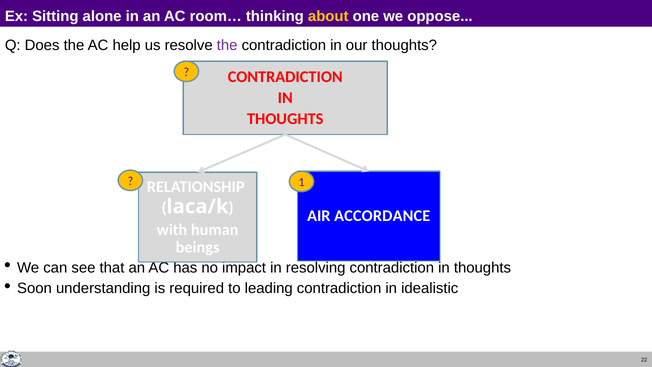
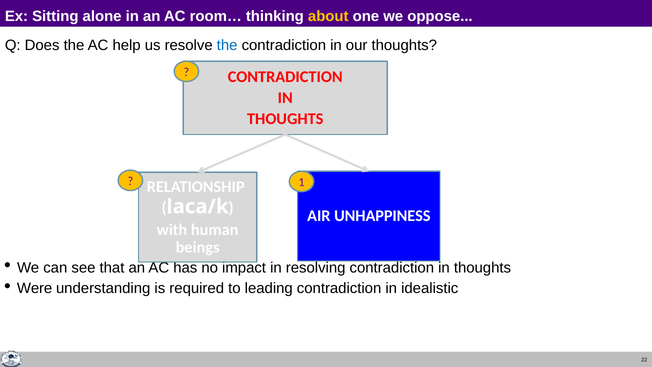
the at (227, 45) colour: purple -> blue
ACCORDANCE: ACCORDANCE -> UNHAPPINESS
Soon: Soon -> Were
